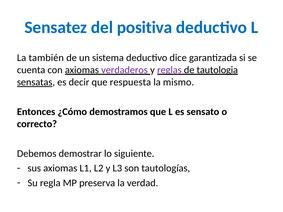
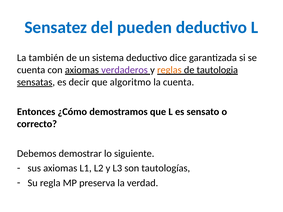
positiva: positiva -> pueden
reglas colour: purple -> orange
respuesta: respuesta -> algoritmo
la mismo: mismo -> cuenta
